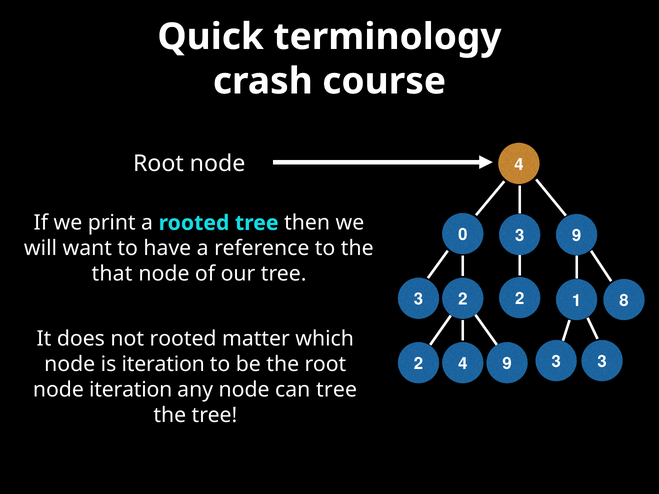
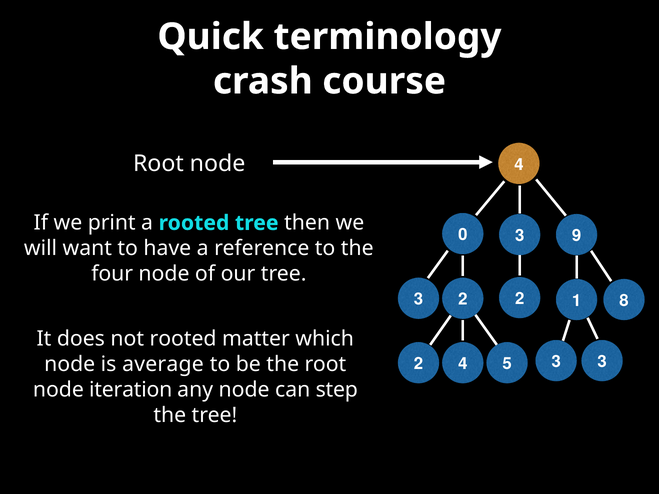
that: that -> four
9 at (507, 364): 9 -> 5
is iteration: iteration -> average
can tree: tree -> step
